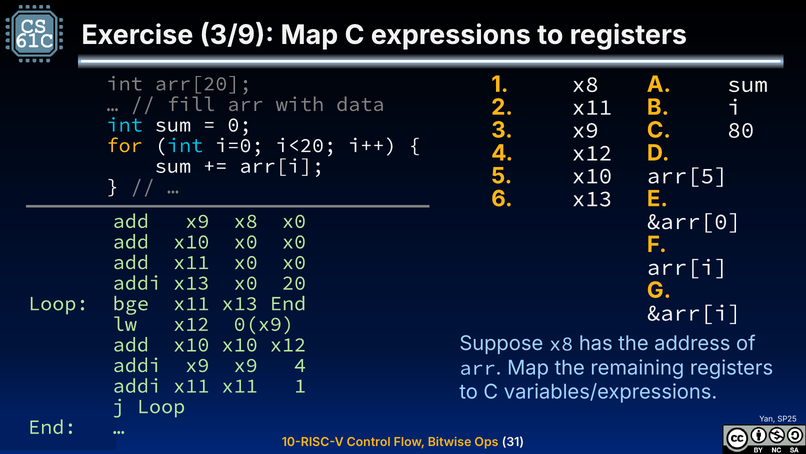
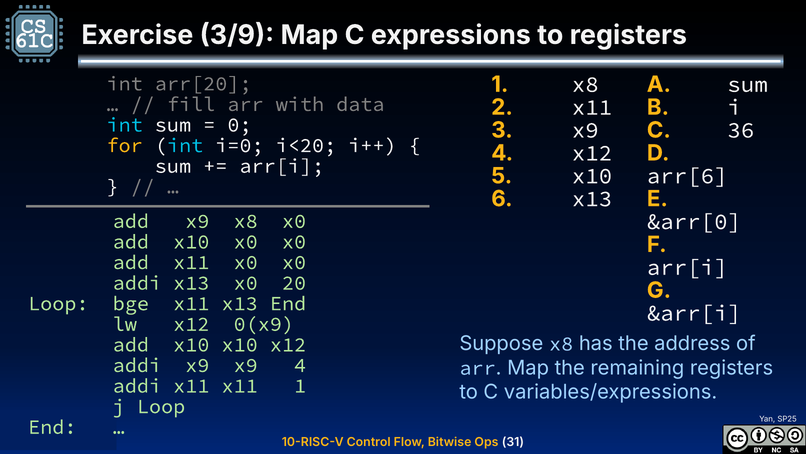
80: 80 -> 36
arr[5: arr[5 -> arr[6
